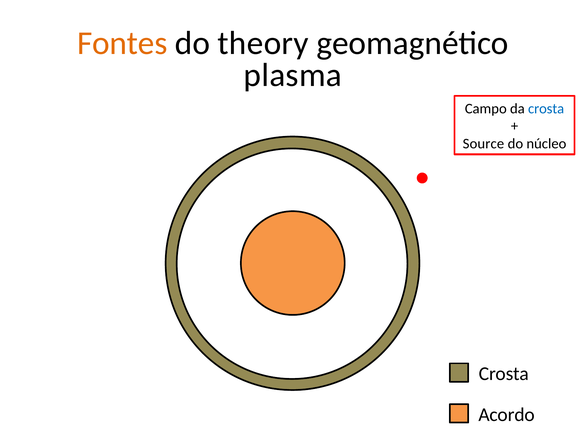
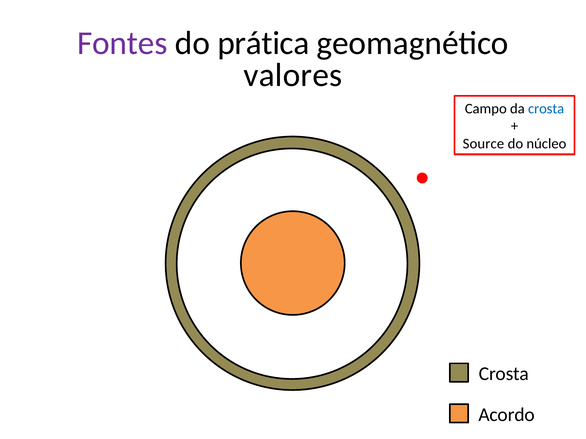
Fontes colour: orange -> purple
theory: theory -> prática
plasma: plasma -> valores
